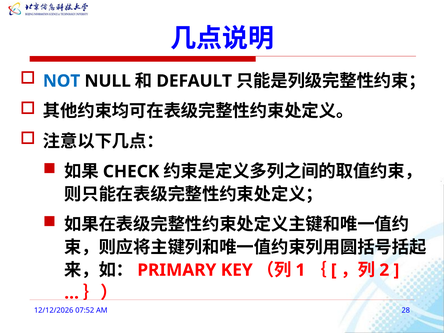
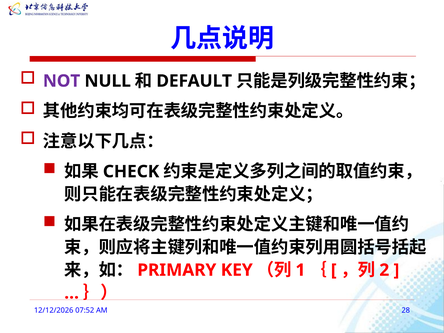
NOT colour: blue -> purple
